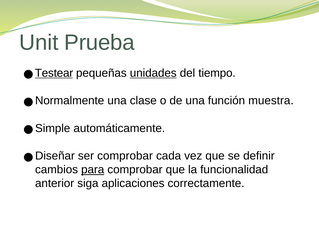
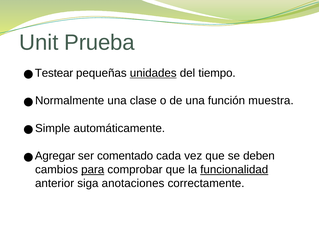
Testear underline: present -> none
Diseñar: Diseñar -> Agregar
ser comprobar: comprobar -> comentado
definir: definir -> deben
funcionalidad underline: none -> present
aplicaciones: aplicaciones -> anotaciones
